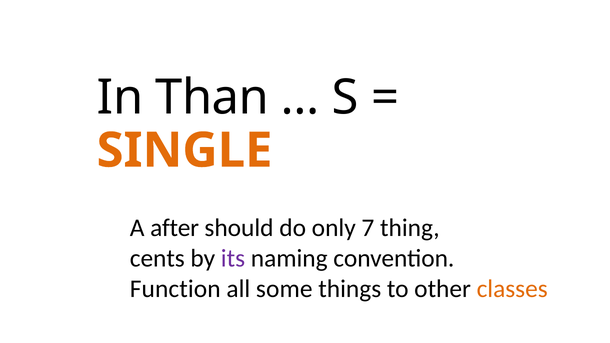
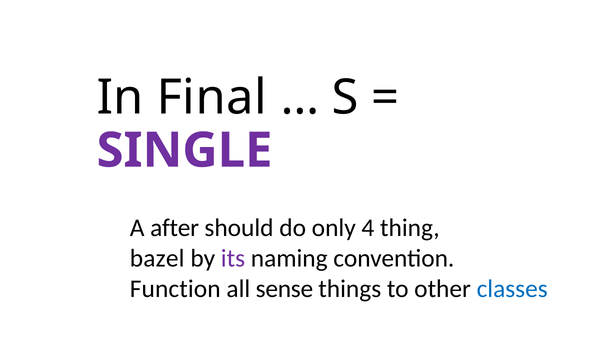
Than: Than -> Final
SINGLE colour: orange -> purple
7: 7 -> 4
cents: cents -> bazel
some: some -> sense
classes colour: orange -> blue
